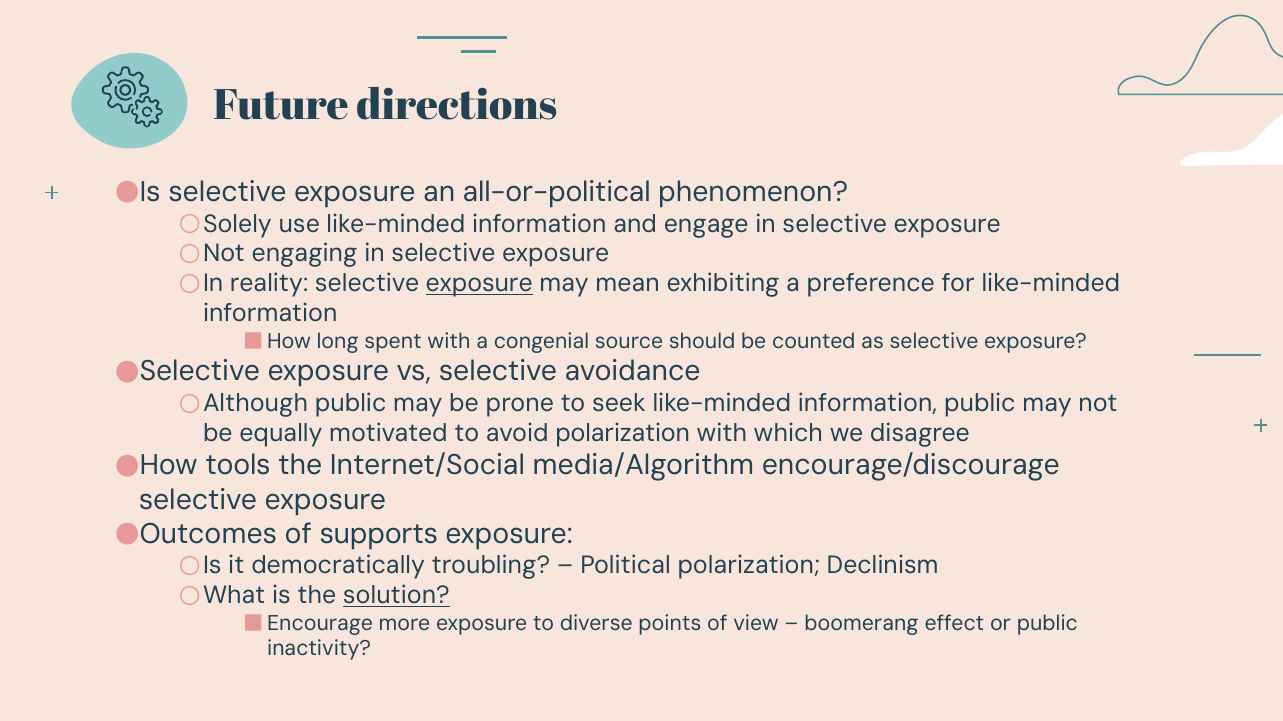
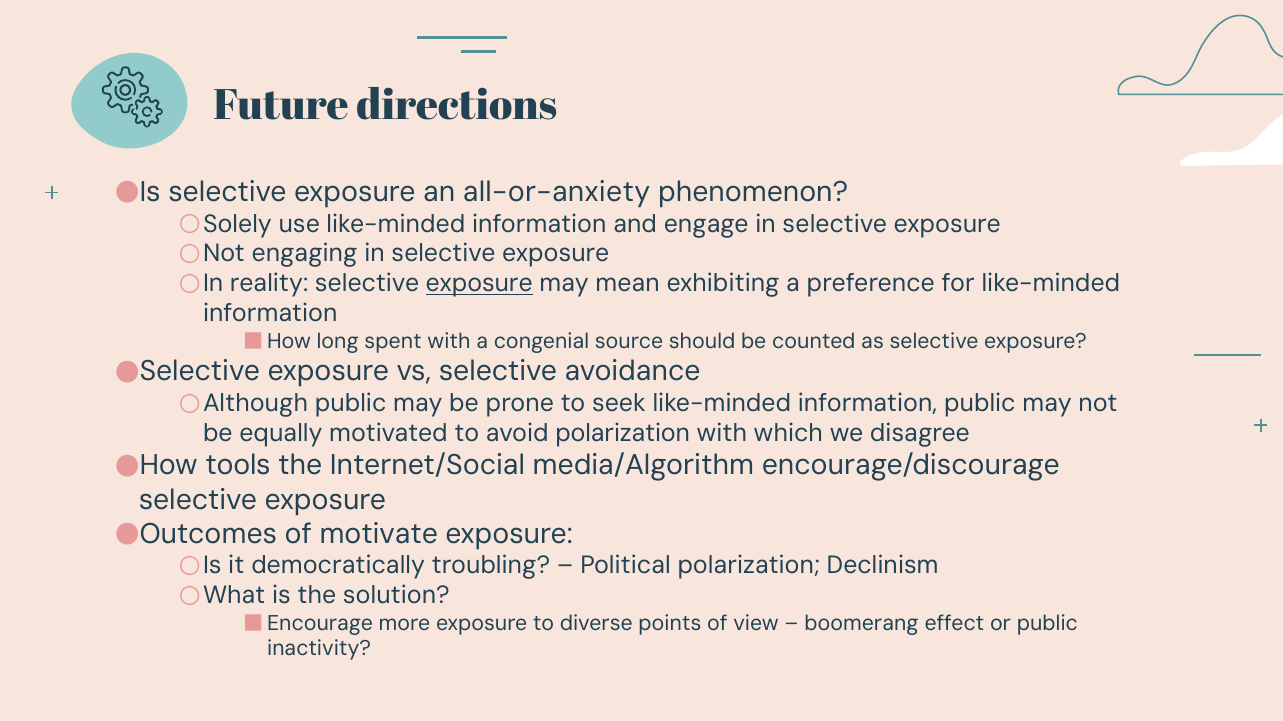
all-or-political: all-or-political -> all-or-anxiety
supports: supports -> motivate
solution underline: present -> none
